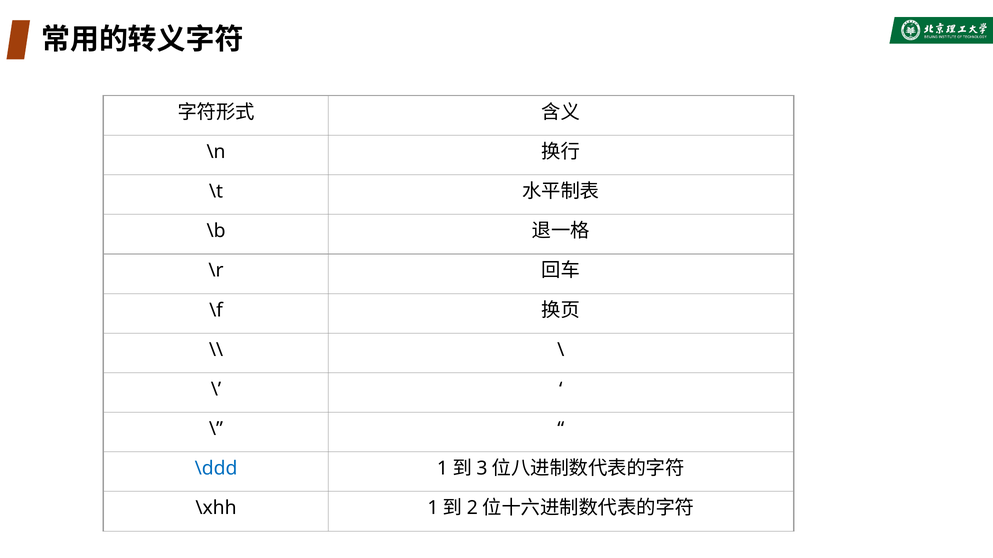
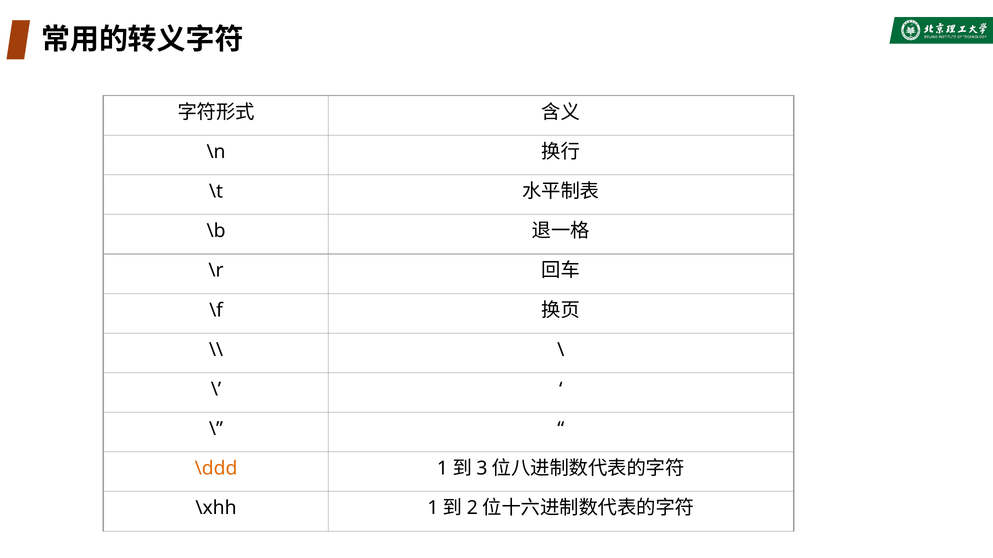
\ddd colour: blue -> orange
